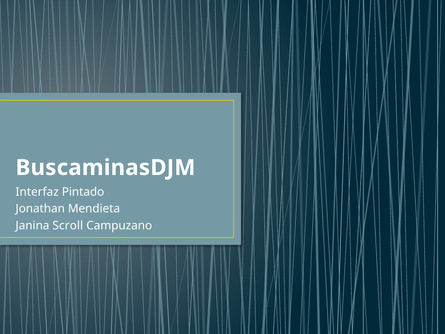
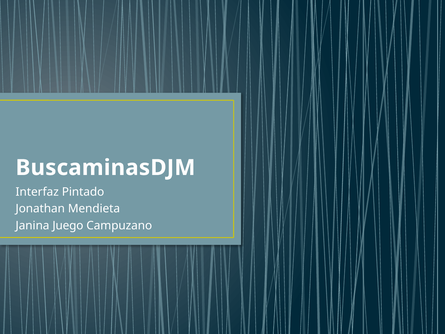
Scroll: Scroll -> Juego
